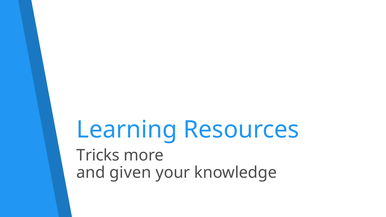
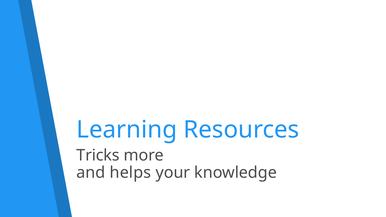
given: given -> helps
